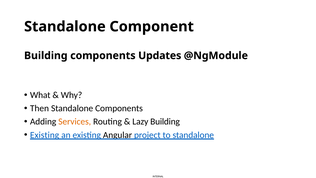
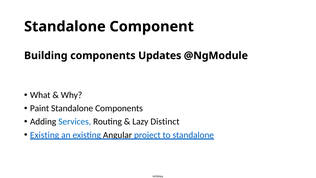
Then: Then -> Paint
Services colour: orange -> blue
Lazy Building: Building -> Distinct
